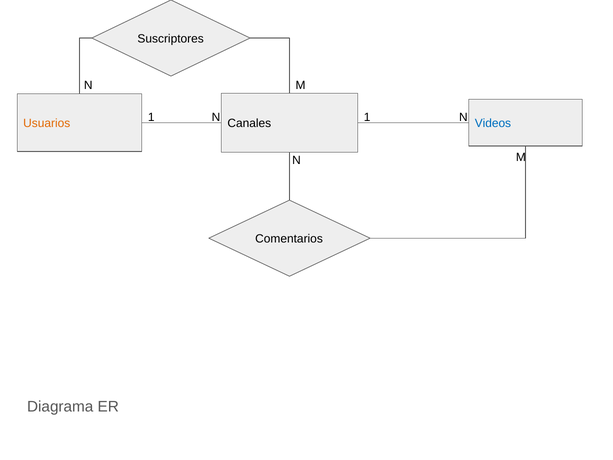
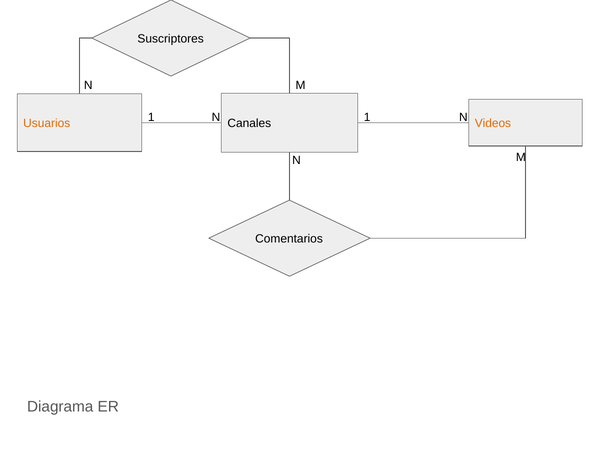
Videos colour: blue -> orange
